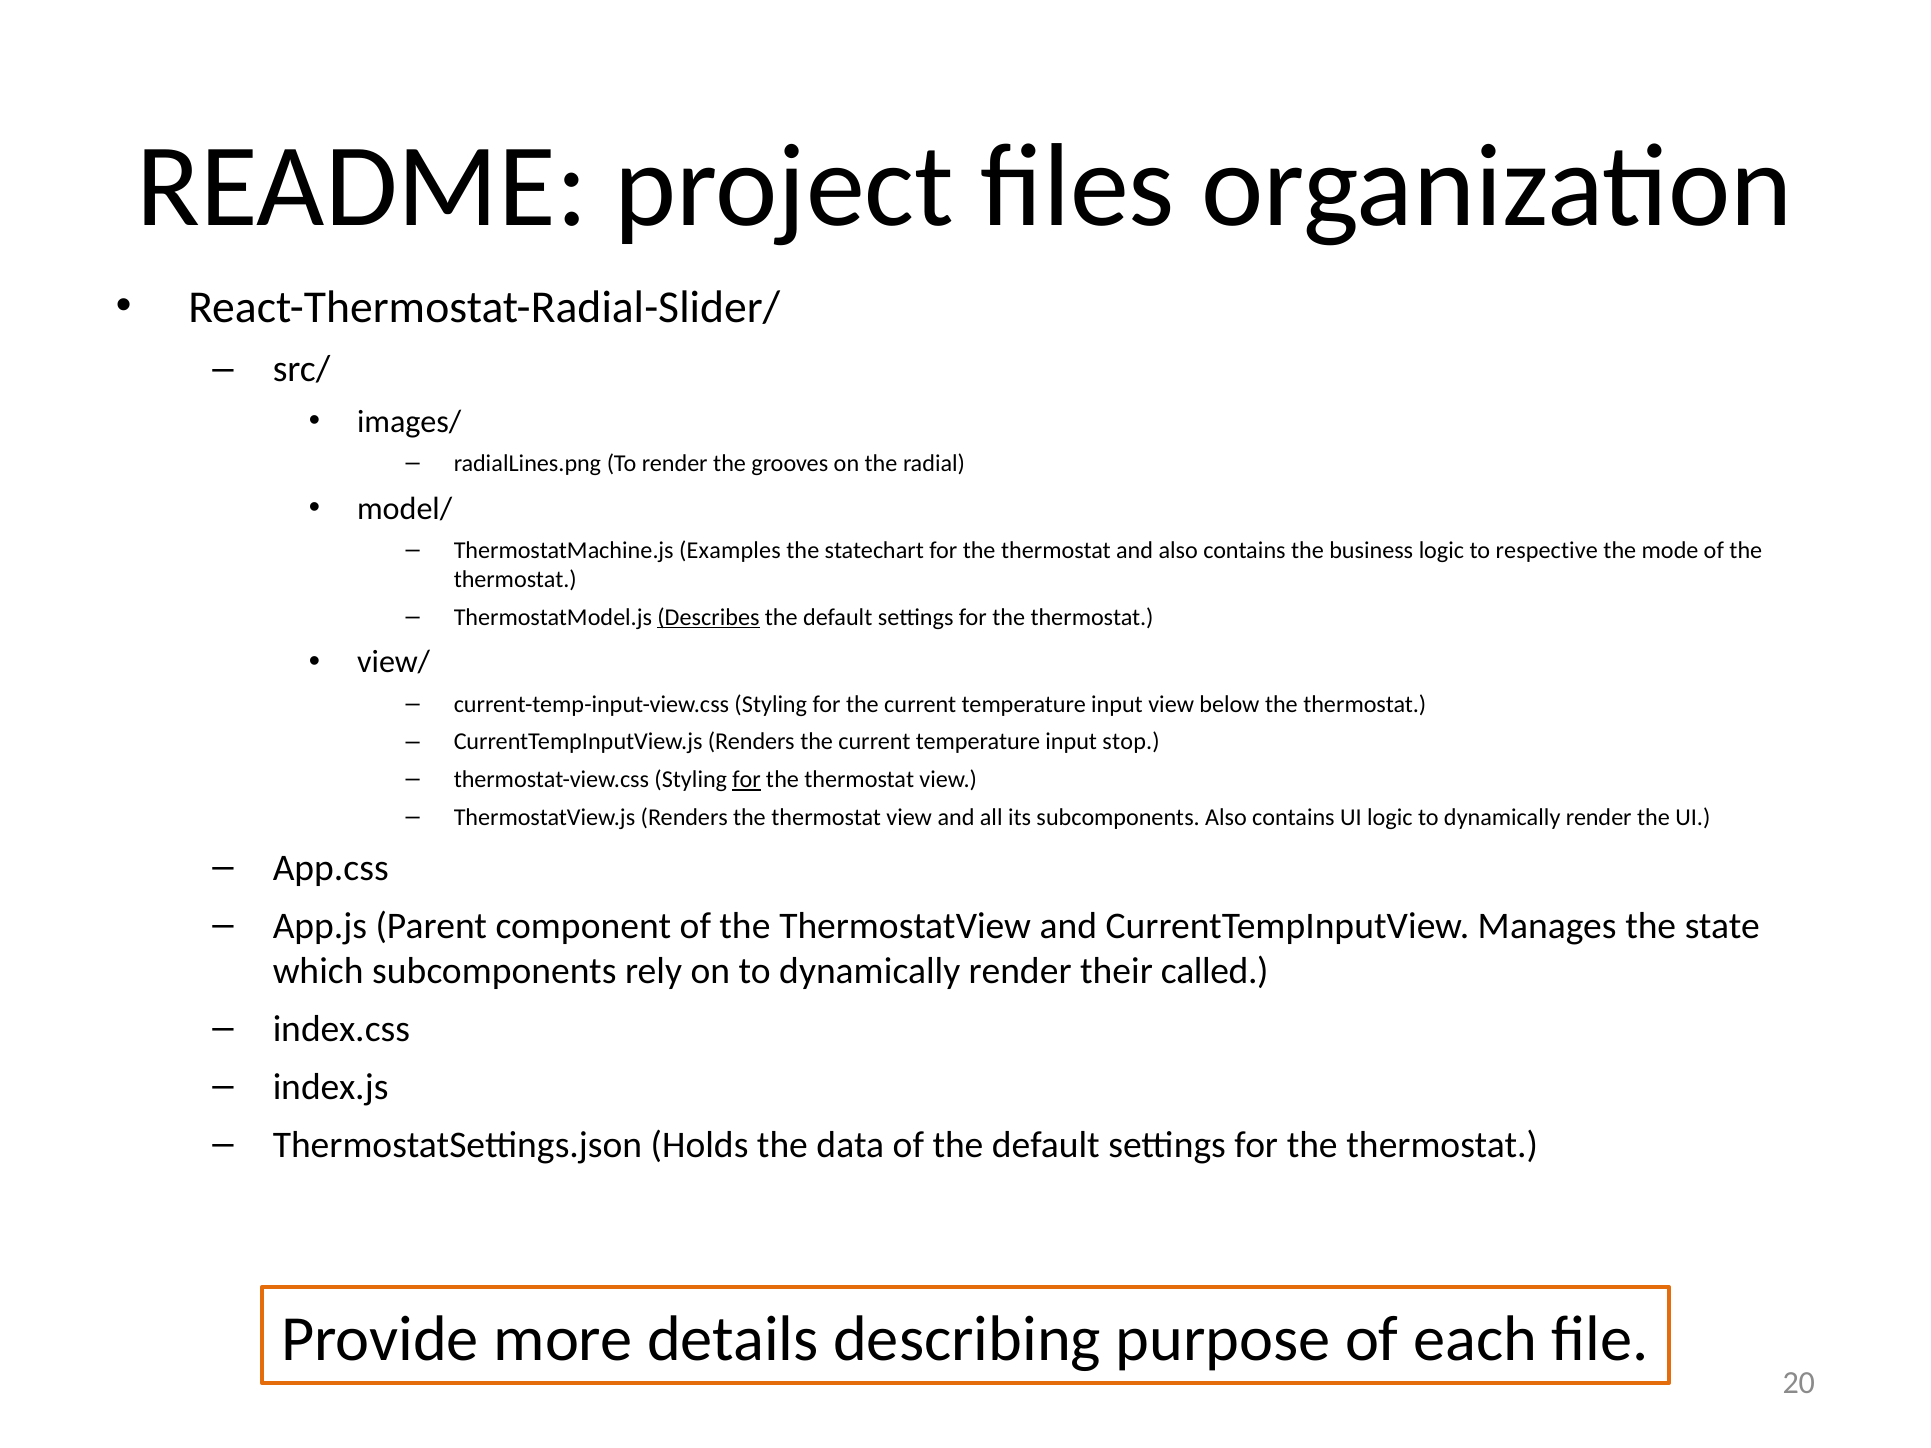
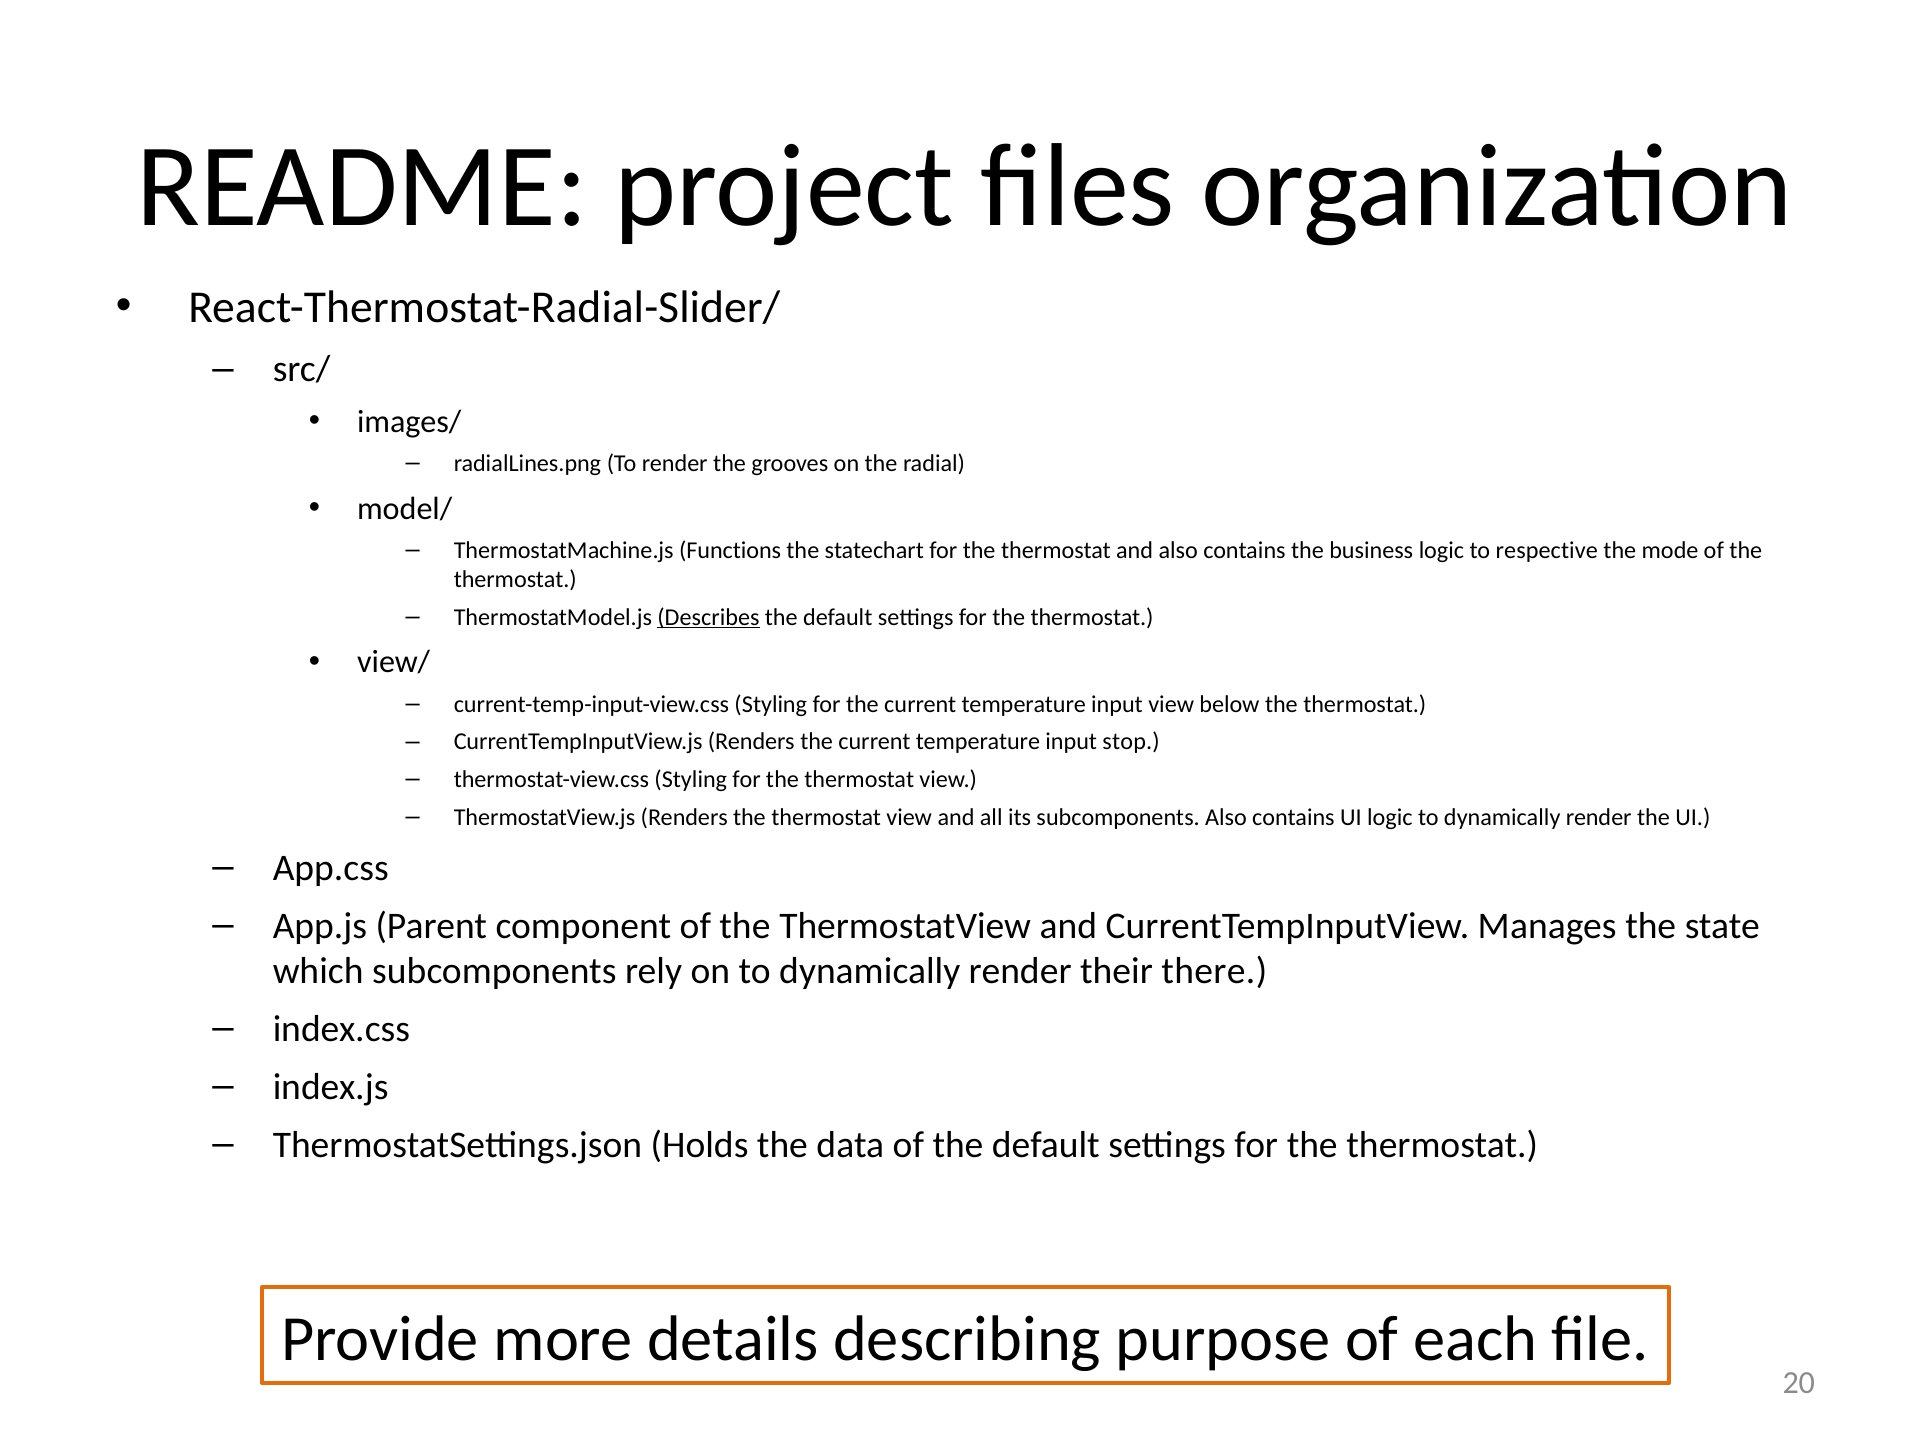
Examples: Examples -> Functions
for at (747, 780) underline: present -> none
called: called -> there
